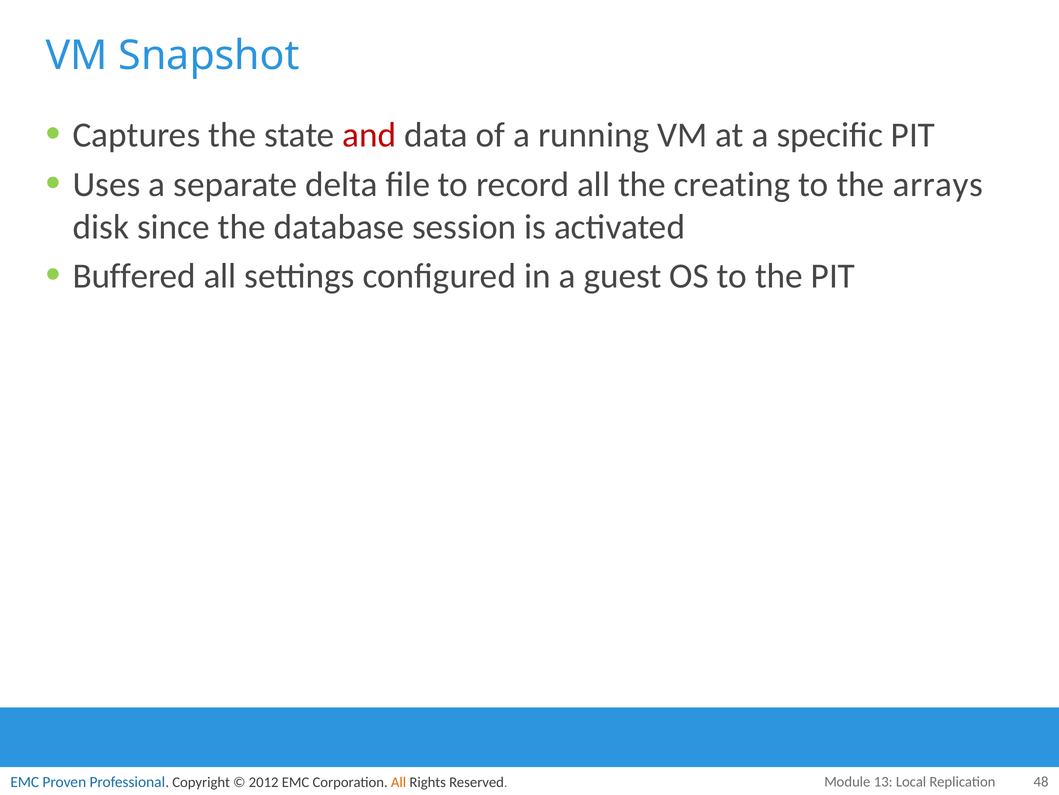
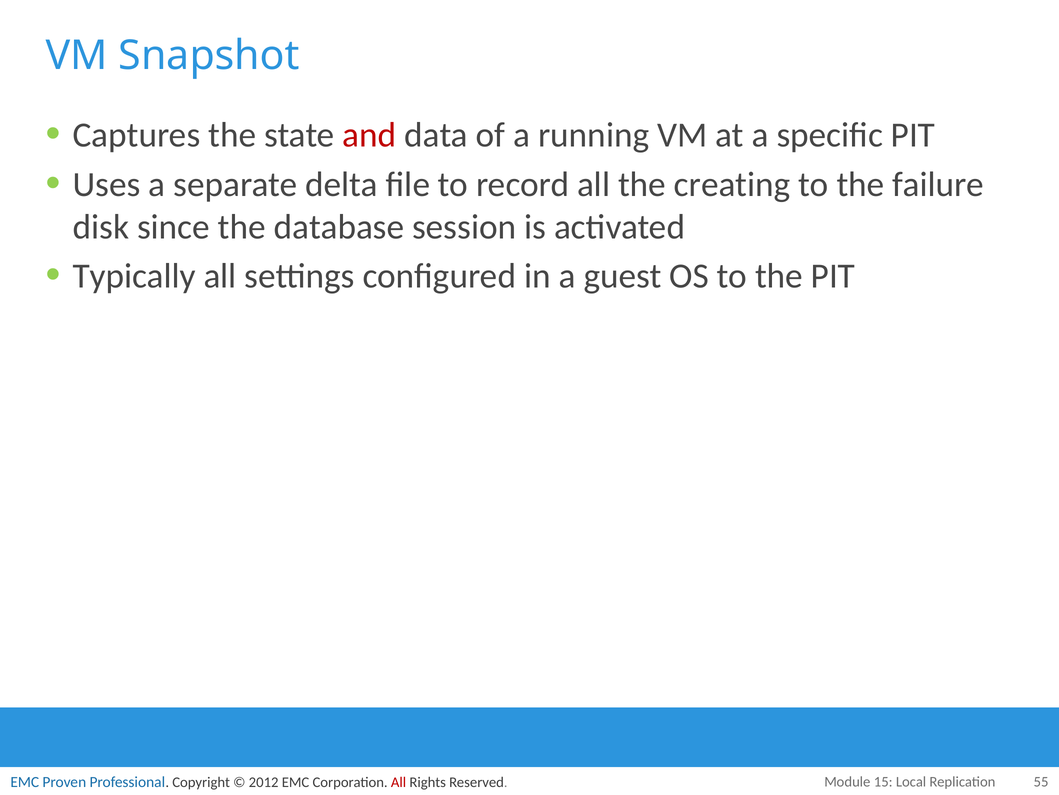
arrays: arrays -> failure
Buffered: Buffered -> Typically
All at (399, 781) colour: orange -> red
13: 13 -> 15
48: 48 -> 55
